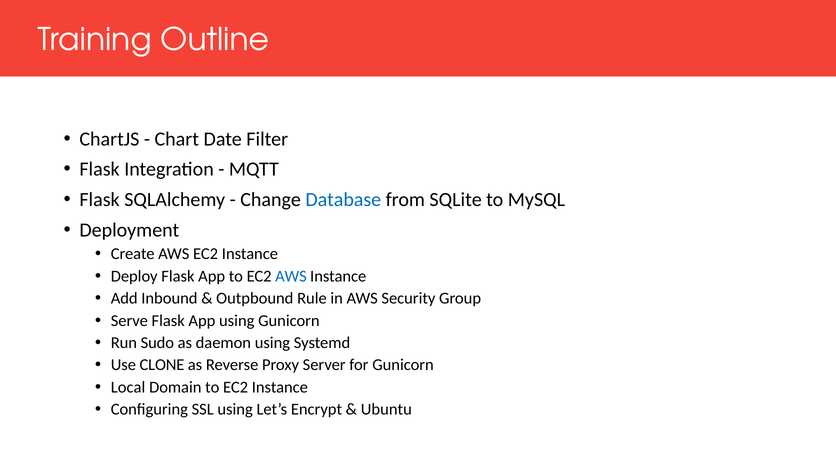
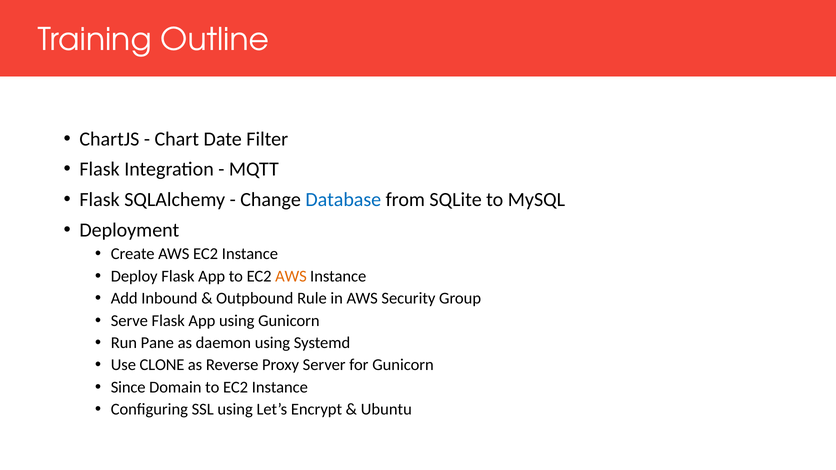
AWS at (291, 276) colour: blue -> orange
Sudo: Sudo -> Pane
Local: Local -> Since
